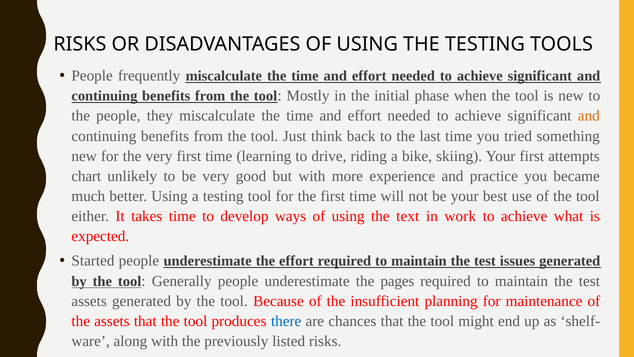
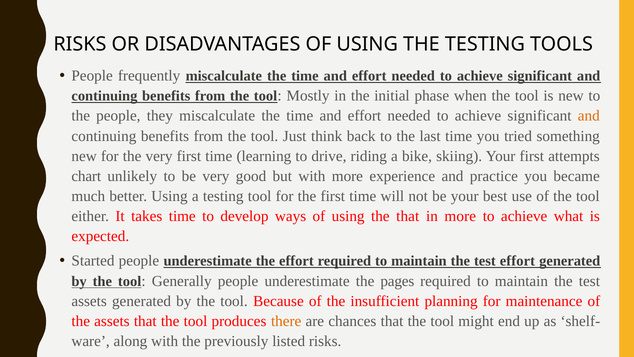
the text: text -> that
in work: work -> more
test issues: issues -> effort
there colour: blue -> orange
